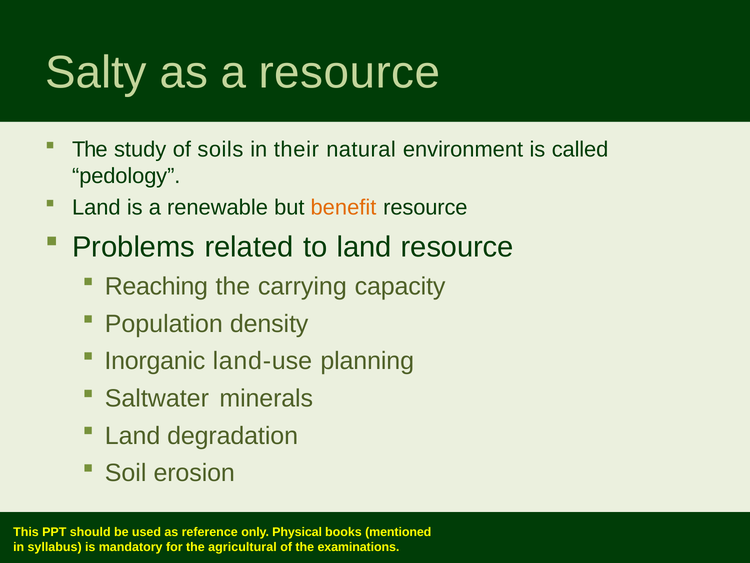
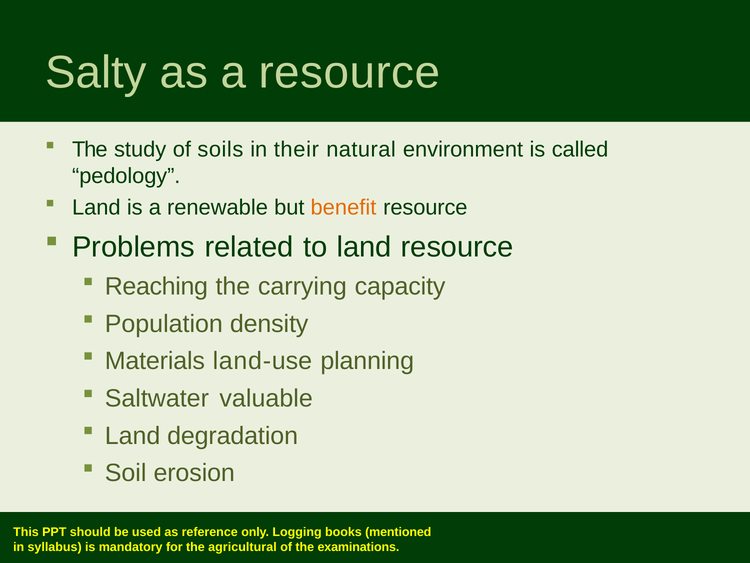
Inorganic: Inorganic -> Materials
minerals: minerals -> valuable
Physical: Physical -> Logging
